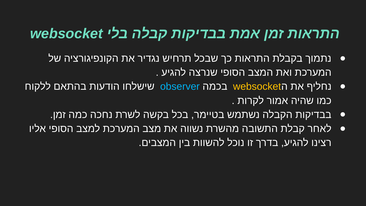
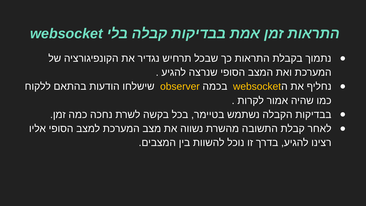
observer colour: light blue -> yellow
